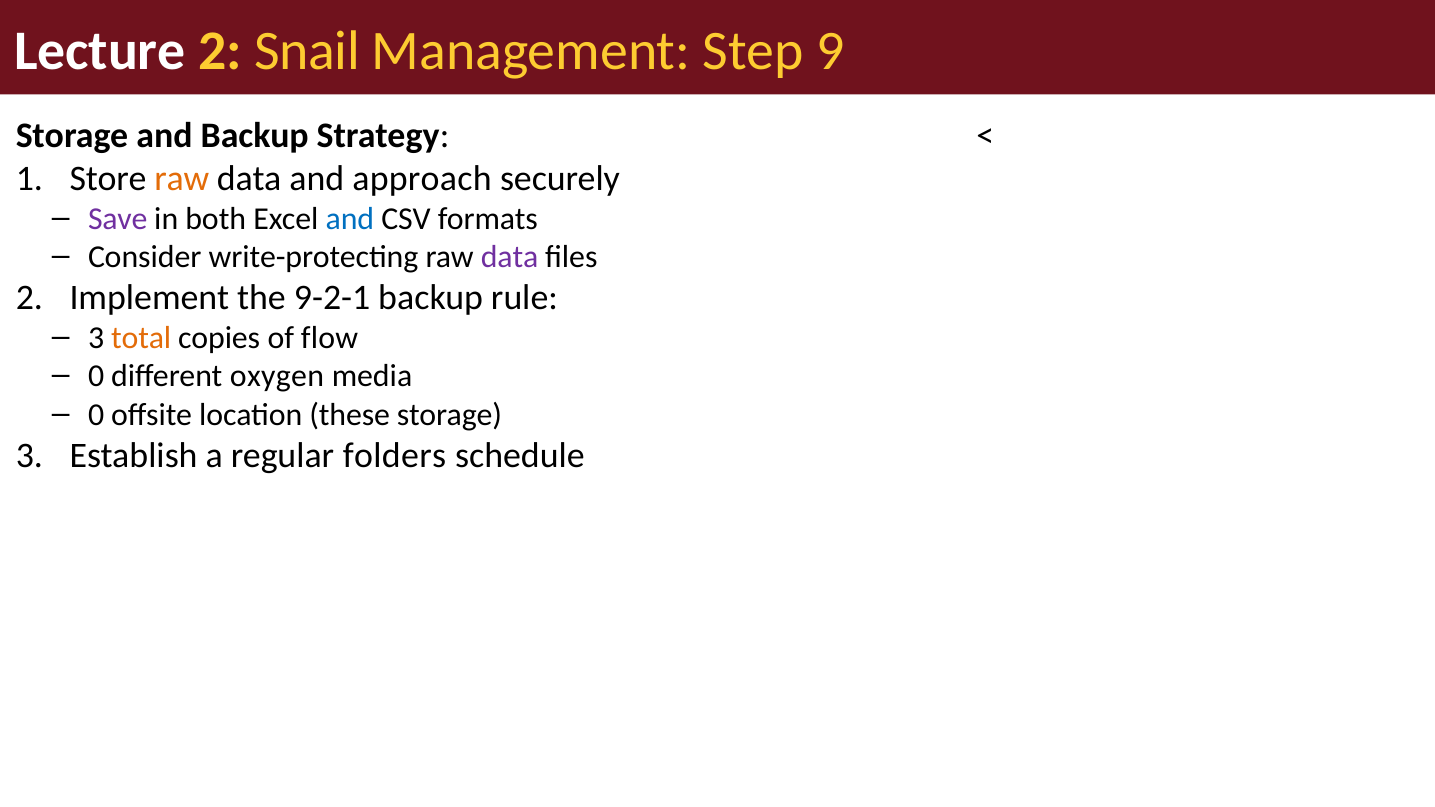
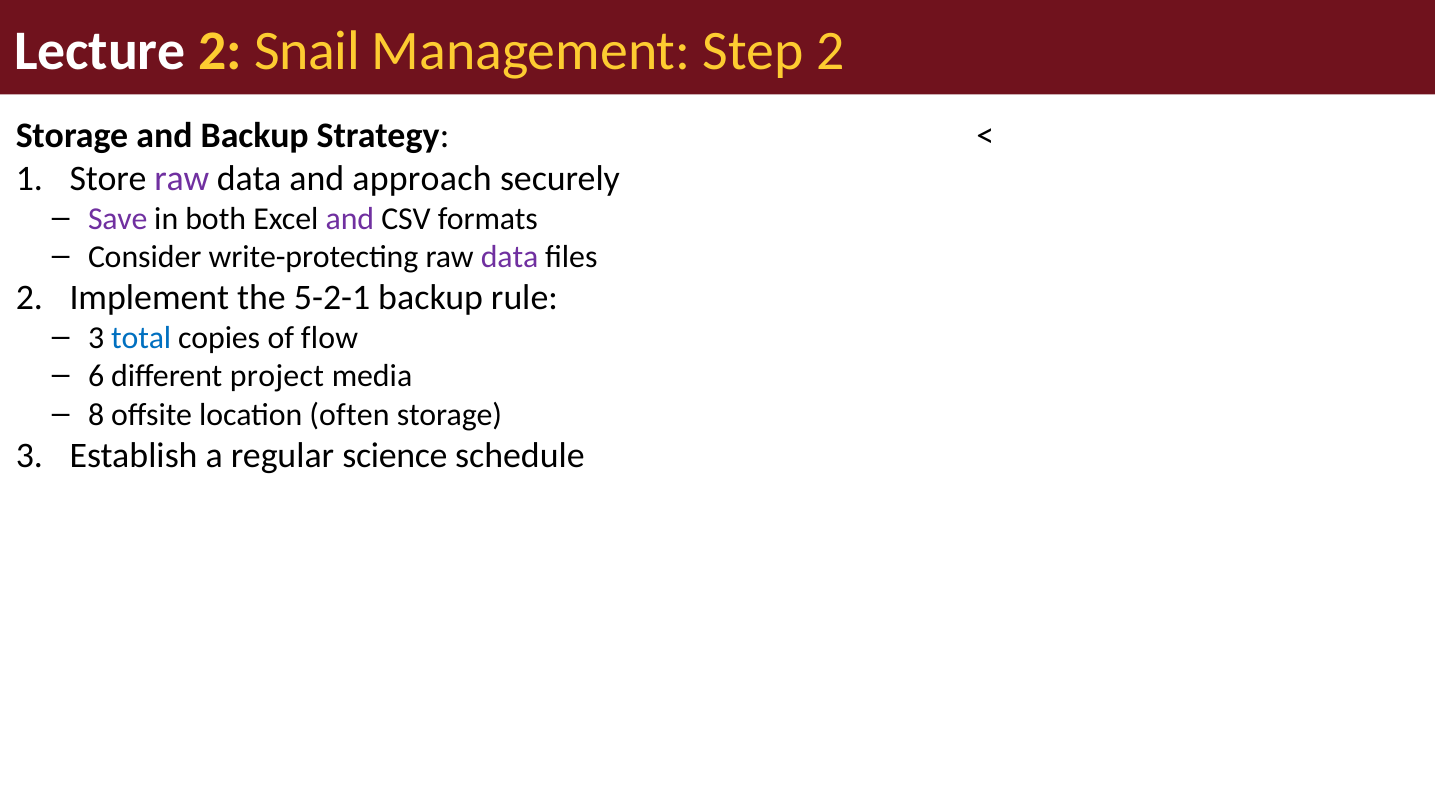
Step 9: 9 -> 2
raw at (182, 178) colour: orange -> purple
and at (350, 219) colour: blue -> purple
9-2-1: 9-2-1 -> 5-2-1
total colour: orange -> blue
0 at (96, 376): 0 -> 6
oxygen: oxygen -> project
0 at (96, 415): 0 -> 8
these: these -> often
folders: folders -> science
